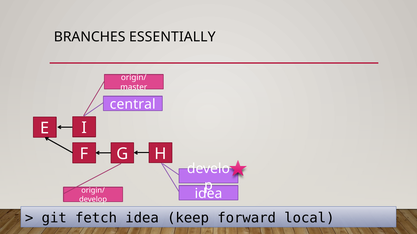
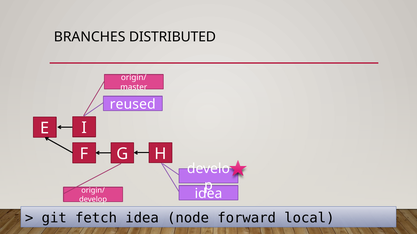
ESSENTIALLY: ESSENTIALLY -> DISTRIBUTED
central: central -> reused
keep: keep -> node
